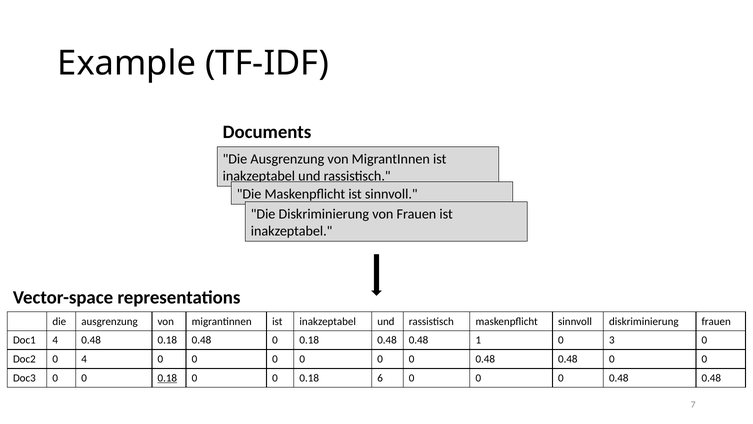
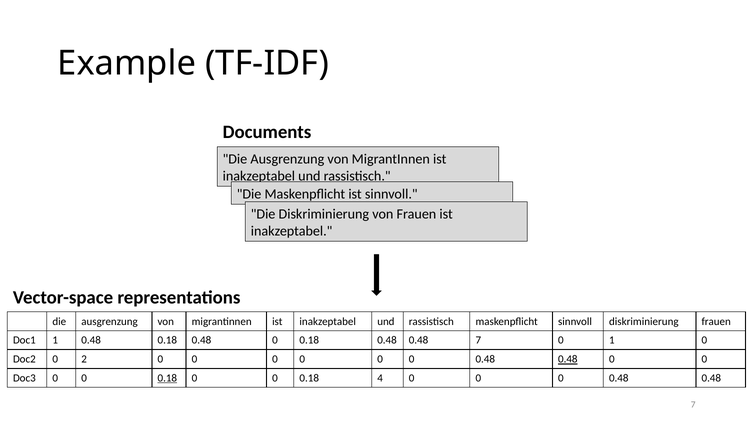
Doc1 4: 4 -> 1
0.48 1: 1 -> 7
0 3: 3 -> 1
0 4: 4 -> 2
0.48 at (568, 359) underline: none -> present
6: 6 -> 4
